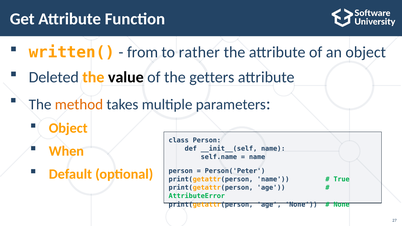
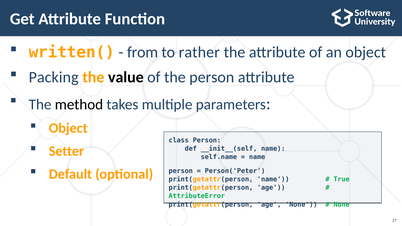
Deleted: Deleted -> Packing
the getters: getters -> person
method colour: orange -> black
When: When -> Setter
